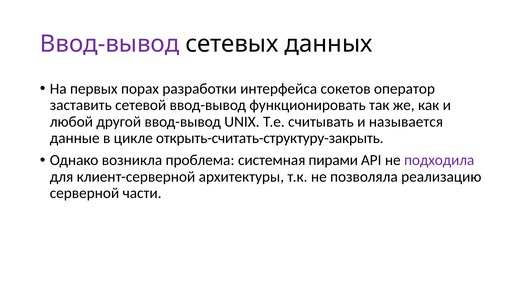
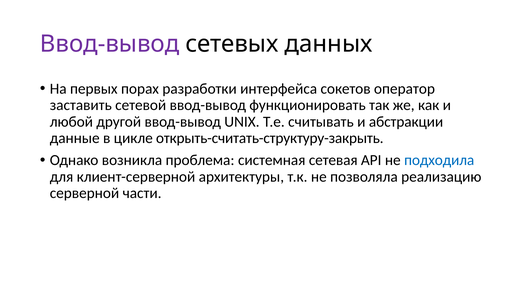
называется: называется -> абстракции
пирами: пирами -> сетевая
подходила colour: purple -> blue
